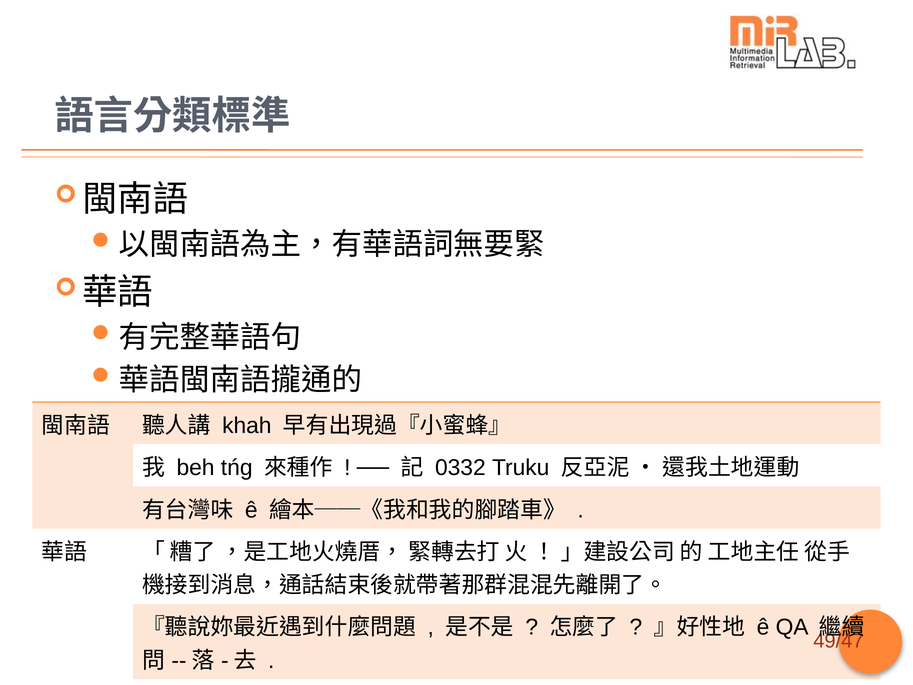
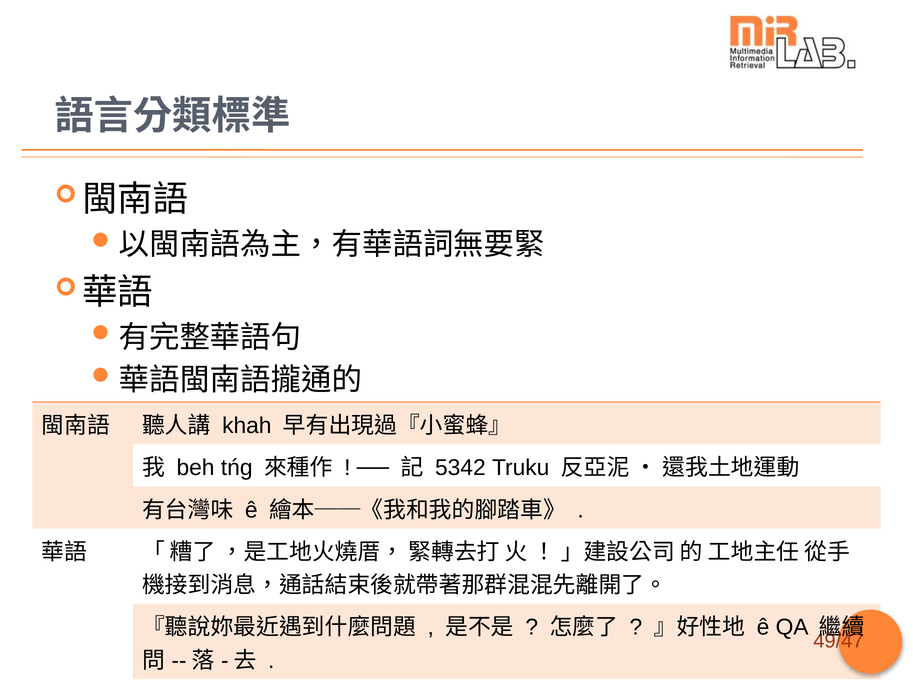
0332: 0332 -> 5342
